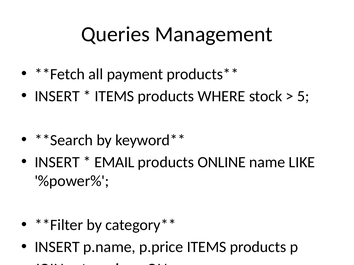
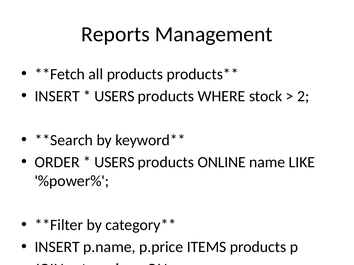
Queries: Queries -> Reports
all payment: payment -> products
ITEMS at (114, 96): ITEMS -> USERS
5: 5 -> 2
INSERT at (57, 162): INSERT -> ORDER
EMAIL at (114, 162): EMAIL -> USERS
